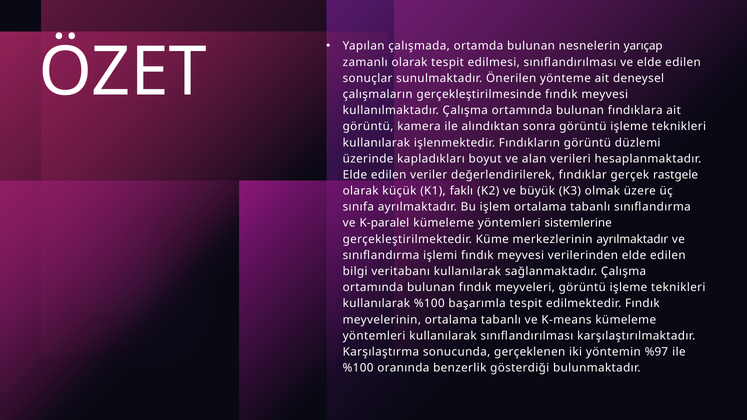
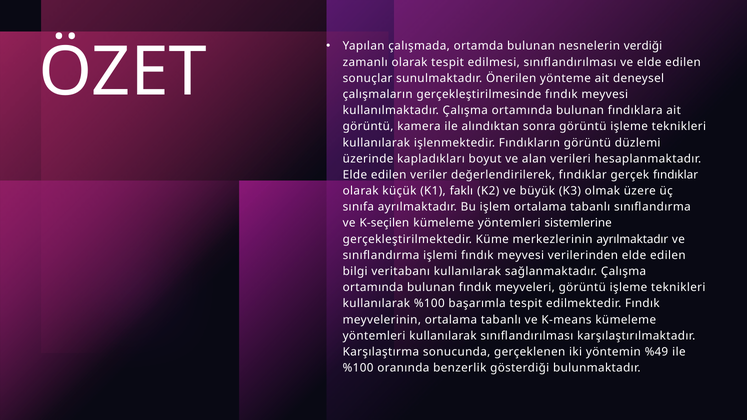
yarıçap: yarıçap -> verdiği
gerçek rastgele: rastgele -> fındıklar
K-paralel: K-paralel -> K-seçilen
%97: %97 -> %49
